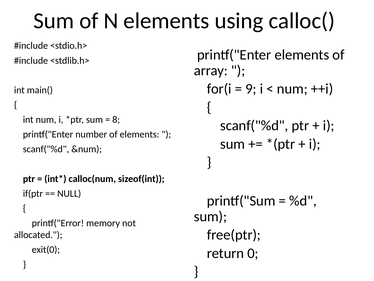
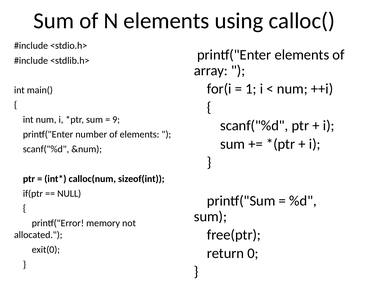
9: 9 -> 1
8: 8 -> 9
